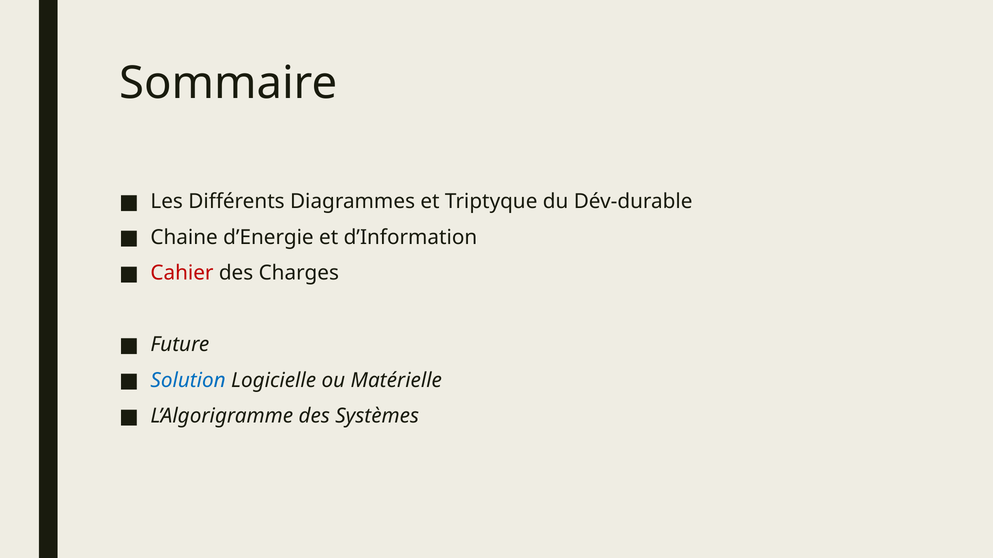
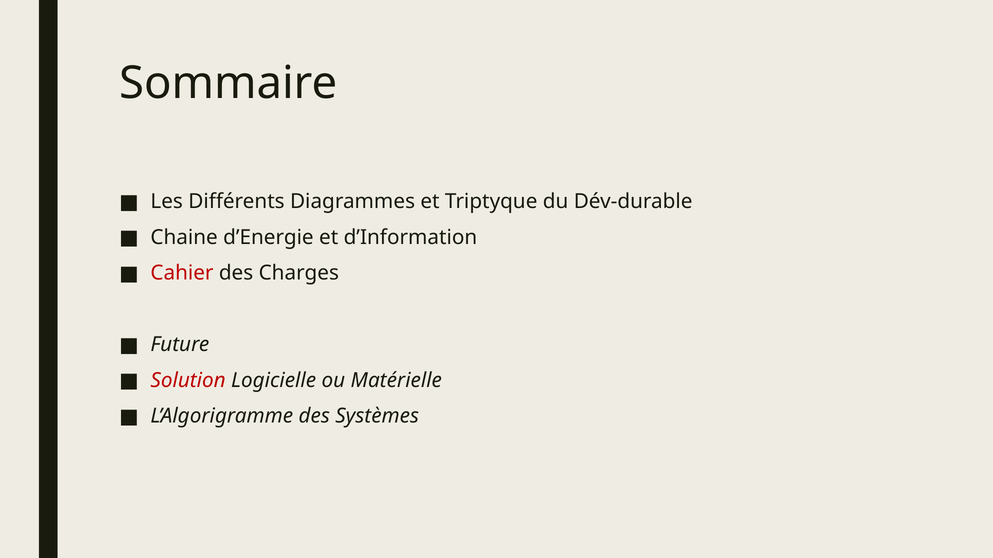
Solution colour: blue -> red
